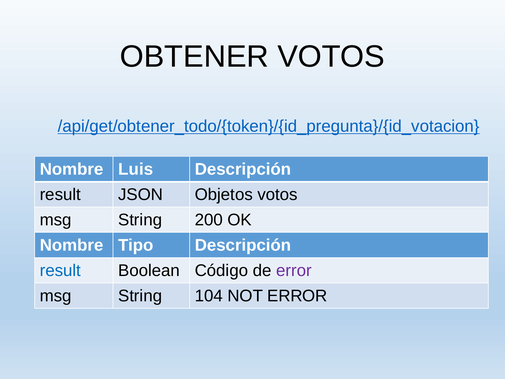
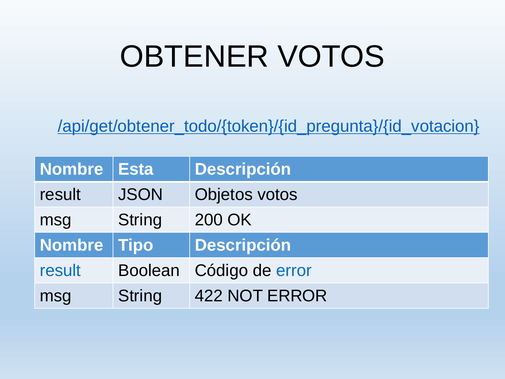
Luis: Luis -> Esta
error at (294, 270) colour: purple -> blue
104: 104 -> 422
